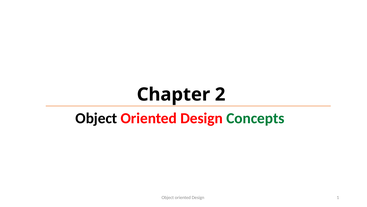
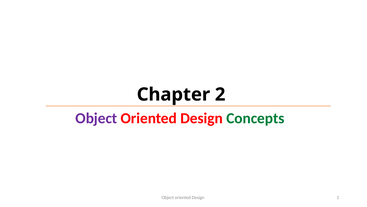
Object at (96, 118) colour: black -> purple
